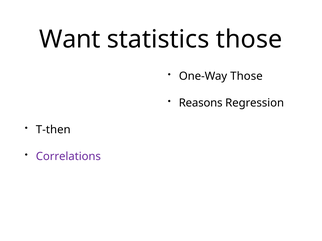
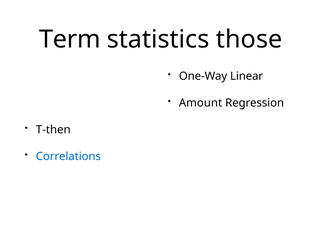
Want: Want -> Term
One-Way Those: Those -> Linear
Reasons: Reasons -> Amount
Correlations colour: purple -> blue
